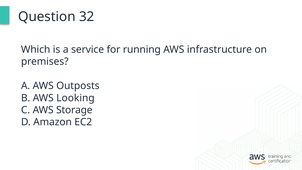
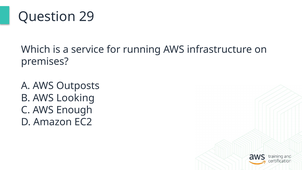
32: 32 -> 29
Storage: Storage -> Enough
